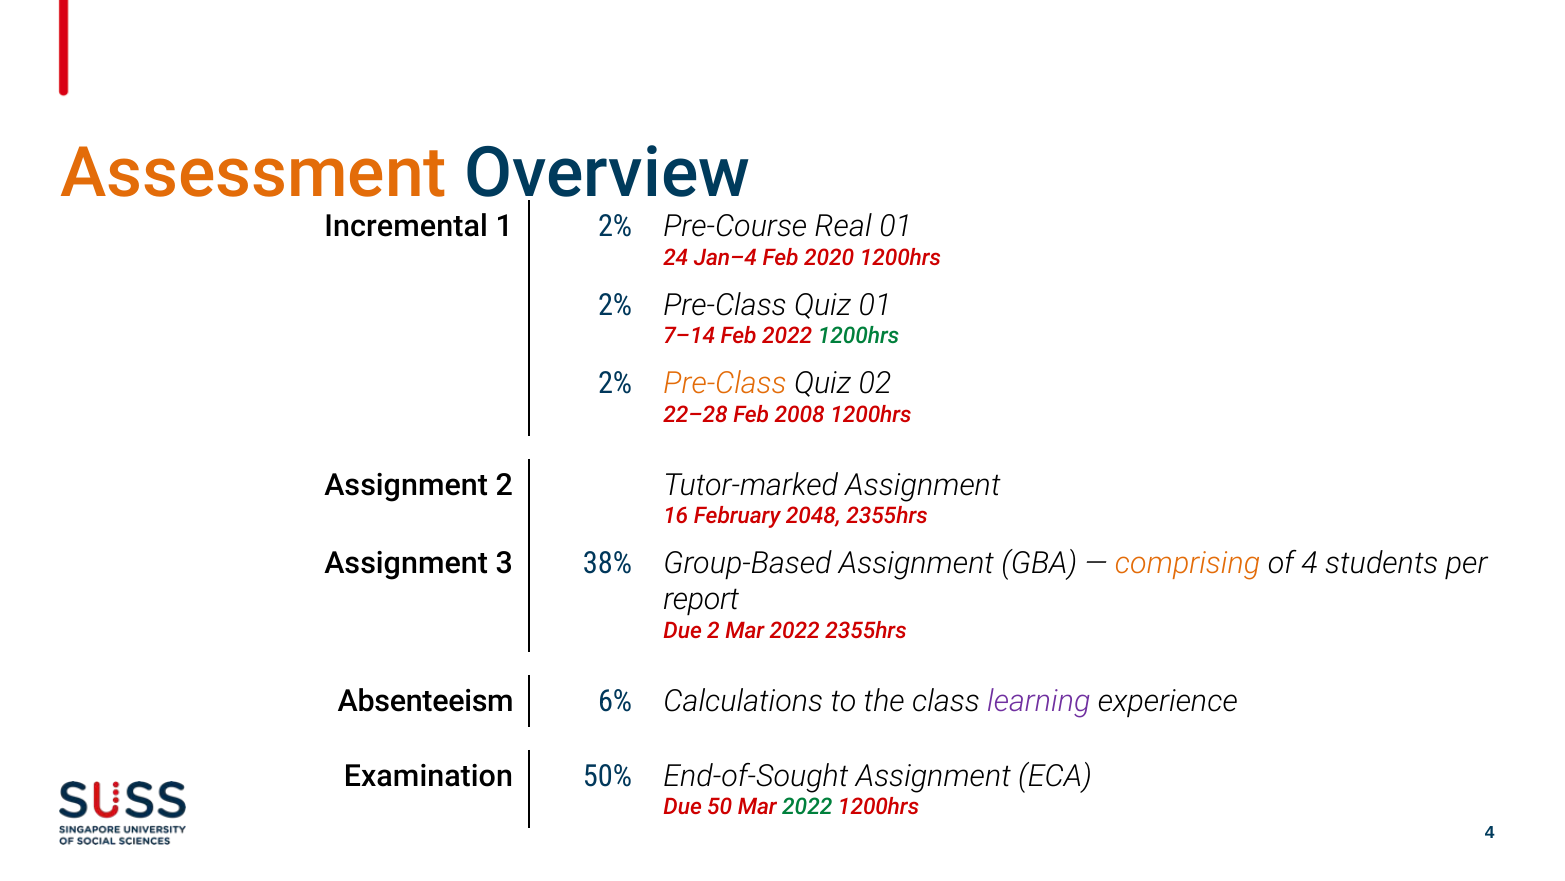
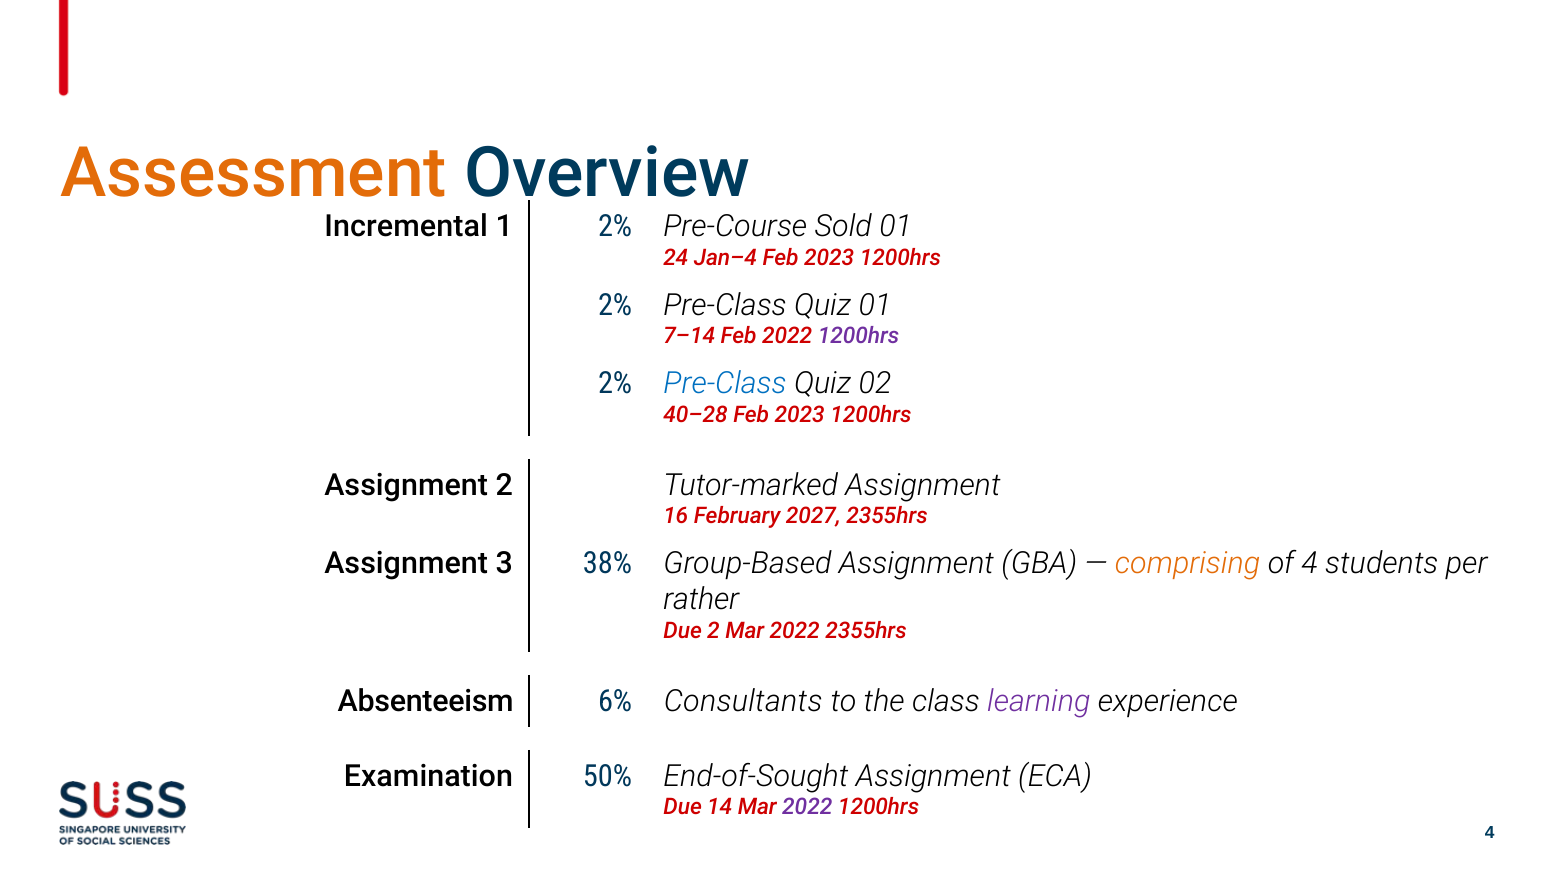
Real: Real -> Sold
Jan–4 Feb 2020: 2020 -> 2023
1200hrs at (859, 336) colour: green -> purple
Pre-Class at (725, 383) colour: orange -> blue
22–28: 22–28 -> 40–28
2008 at (800, 414): 2008 -> 2023
2048: 2048 -> 2027
report: report -> rather
Calculations: Calculations -> Consultants
50: 50 -> 14
2022 at (807, 807) colour: green -> purple
